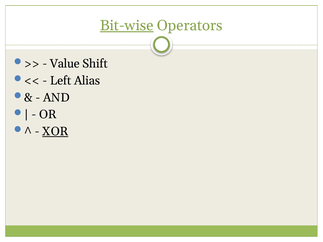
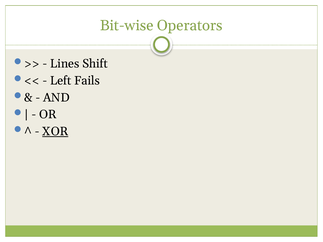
Bit-wise underline: present -> none
Value: Value -> Lines
Alias: Alias -> Fails
